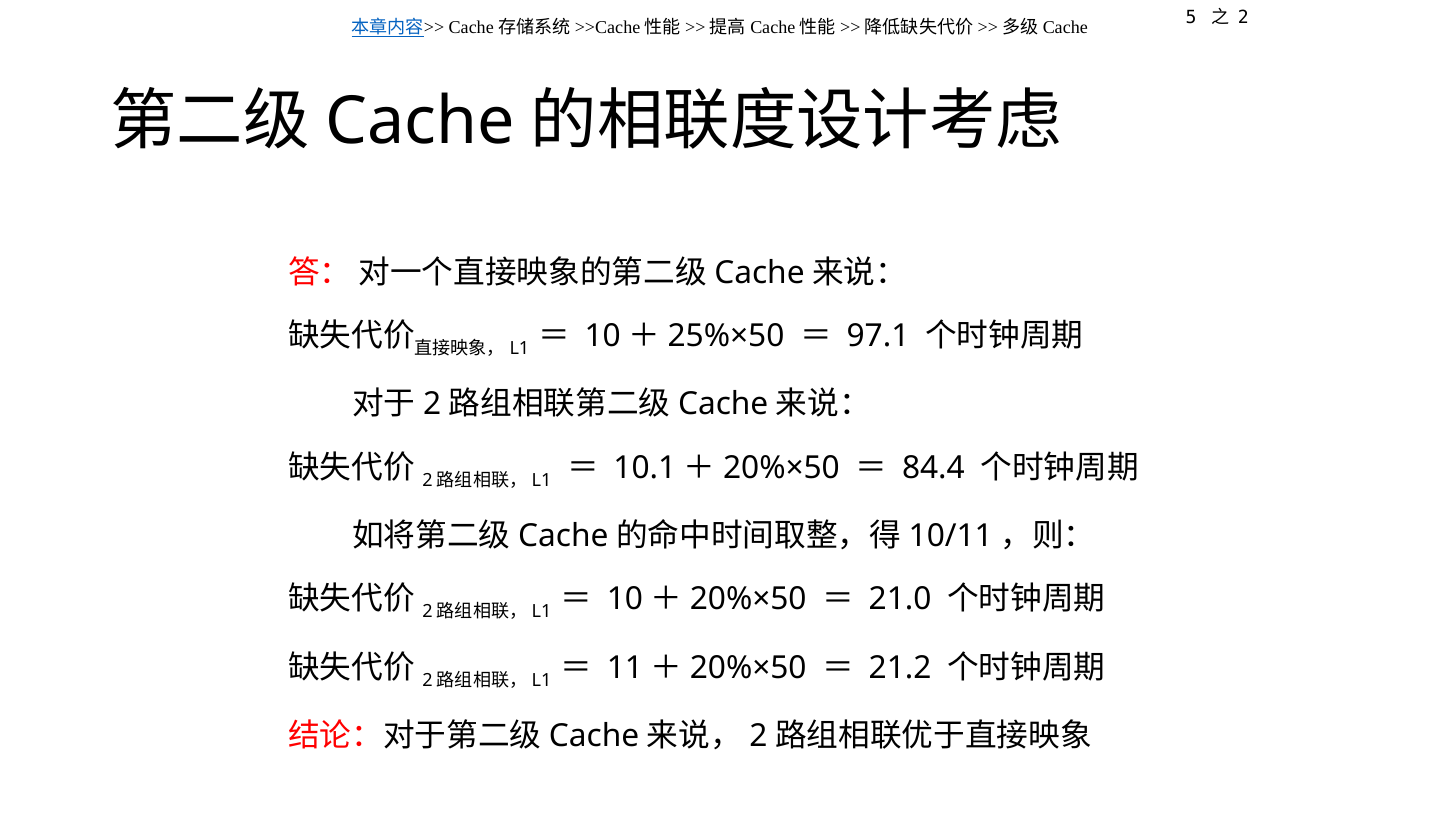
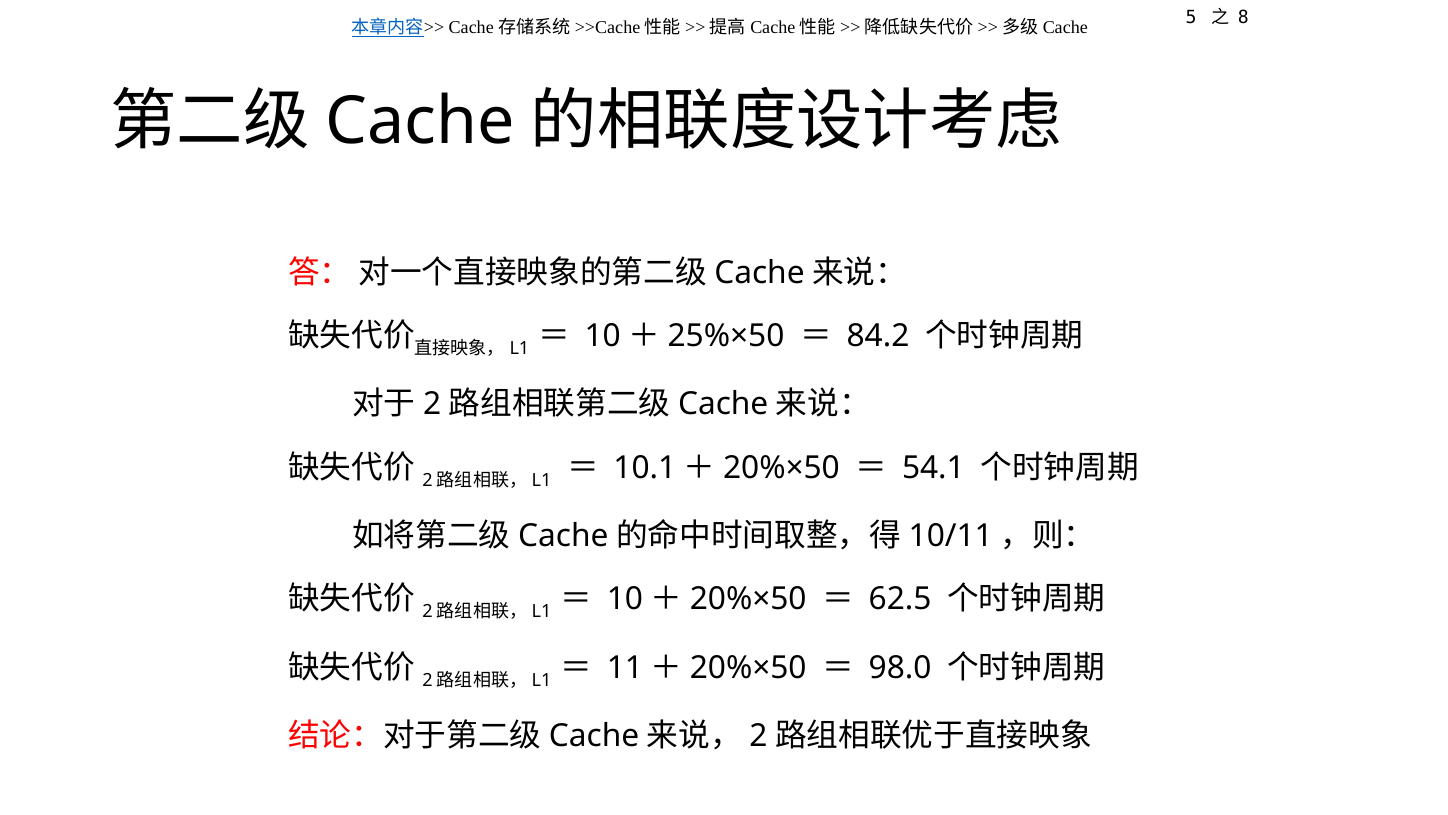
2 at (1243, 18): 2 -> 8
97.1: 97.1 -> 84.2
84.4: 84.4 -> 54.1
21.0: 21.0 -> 62.5
21.2: 21.2 -> 98.0
